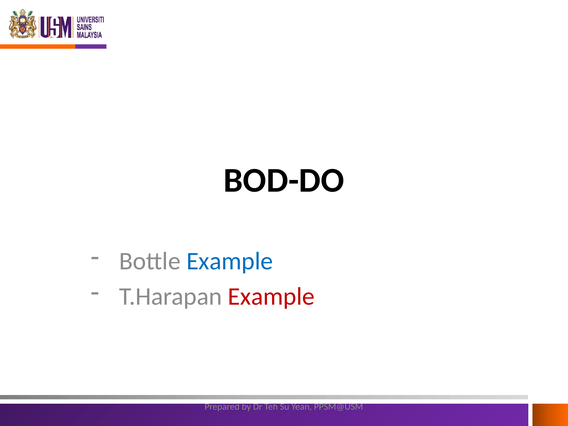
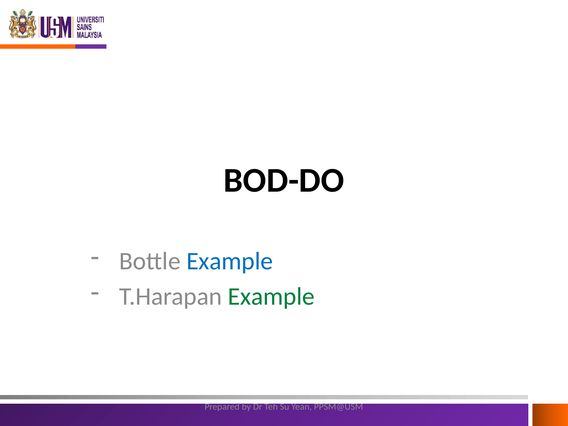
Example at (271, 297) colour: red -> green
